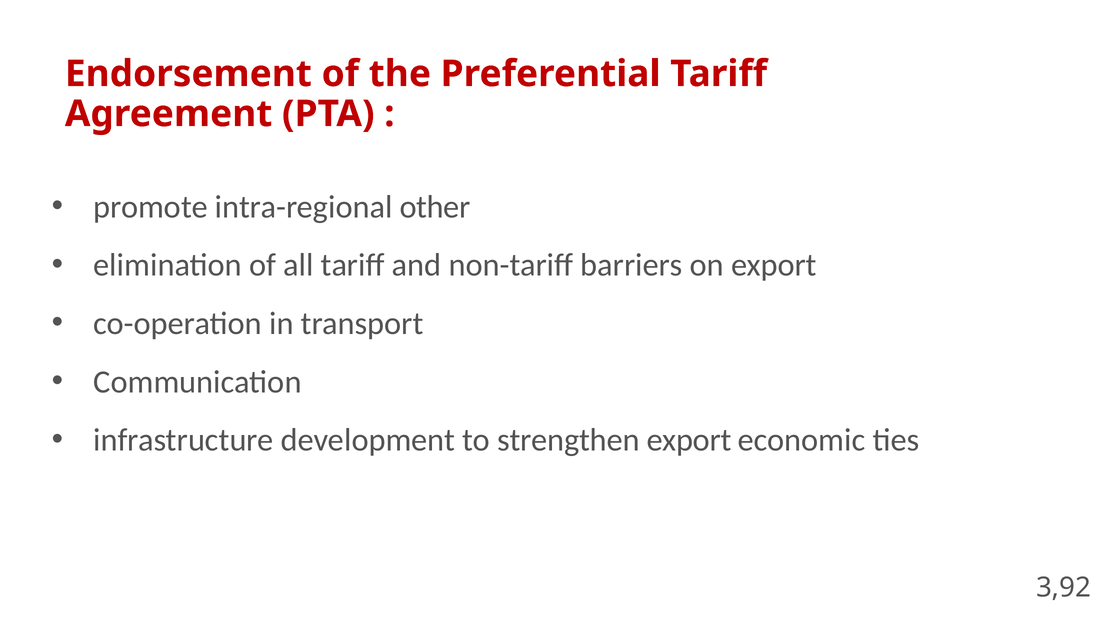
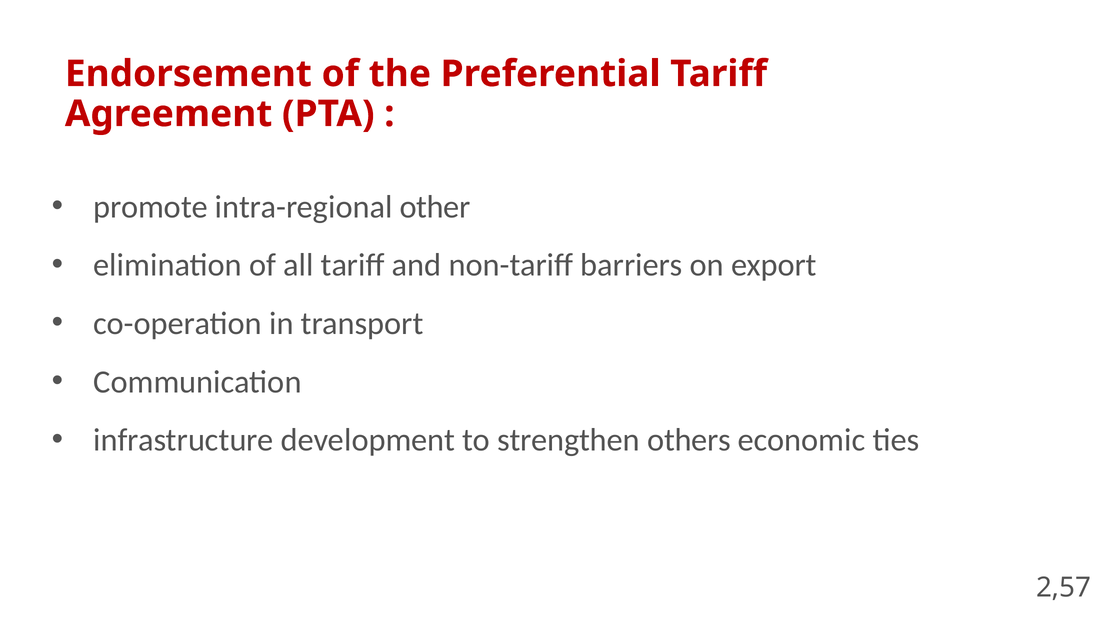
strengthen export: export -> others
3,92: 3,92 -> 2,57
